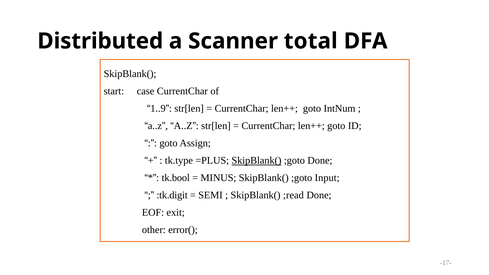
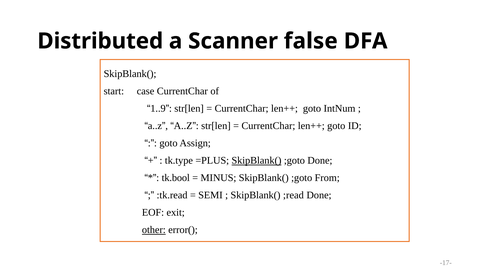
total: total -> false
Input: Input -> From
:tk.digit: :tk.digit -> :tk.read
other underline: none -> present
